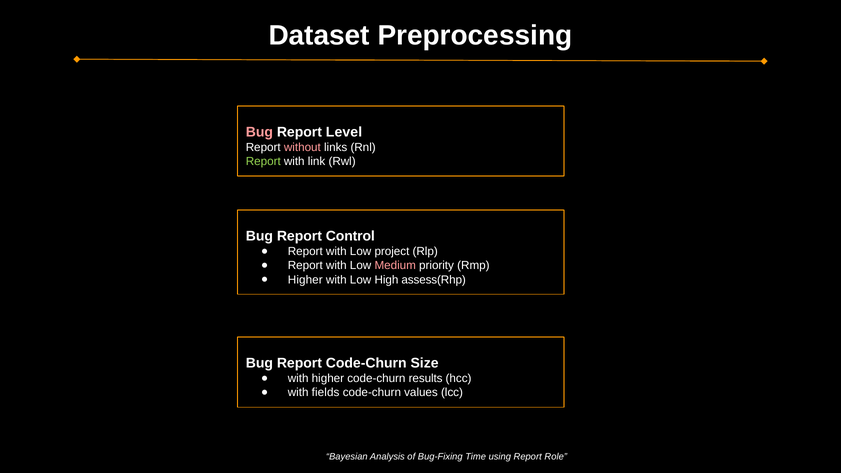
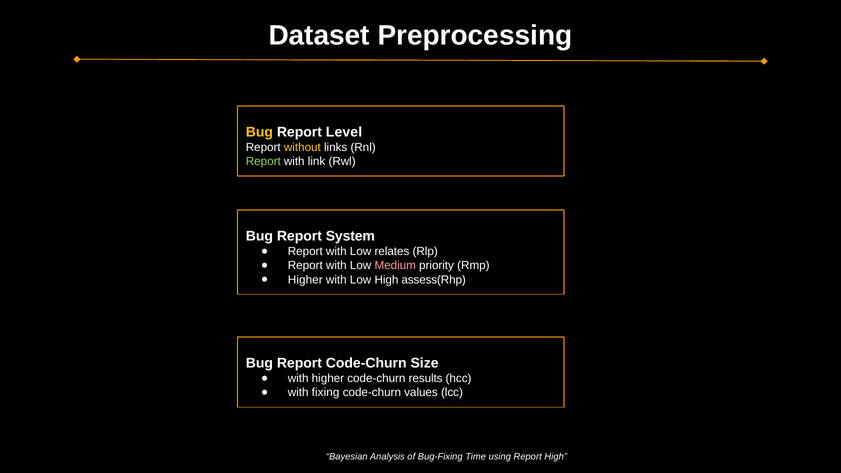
Bug at (259, 132) colour: pink -> yellow
without colour: pink -> yellow
Control: Control -> System
project: project -> relates
fields: fields -> fixing
Report Role: Role -> High
